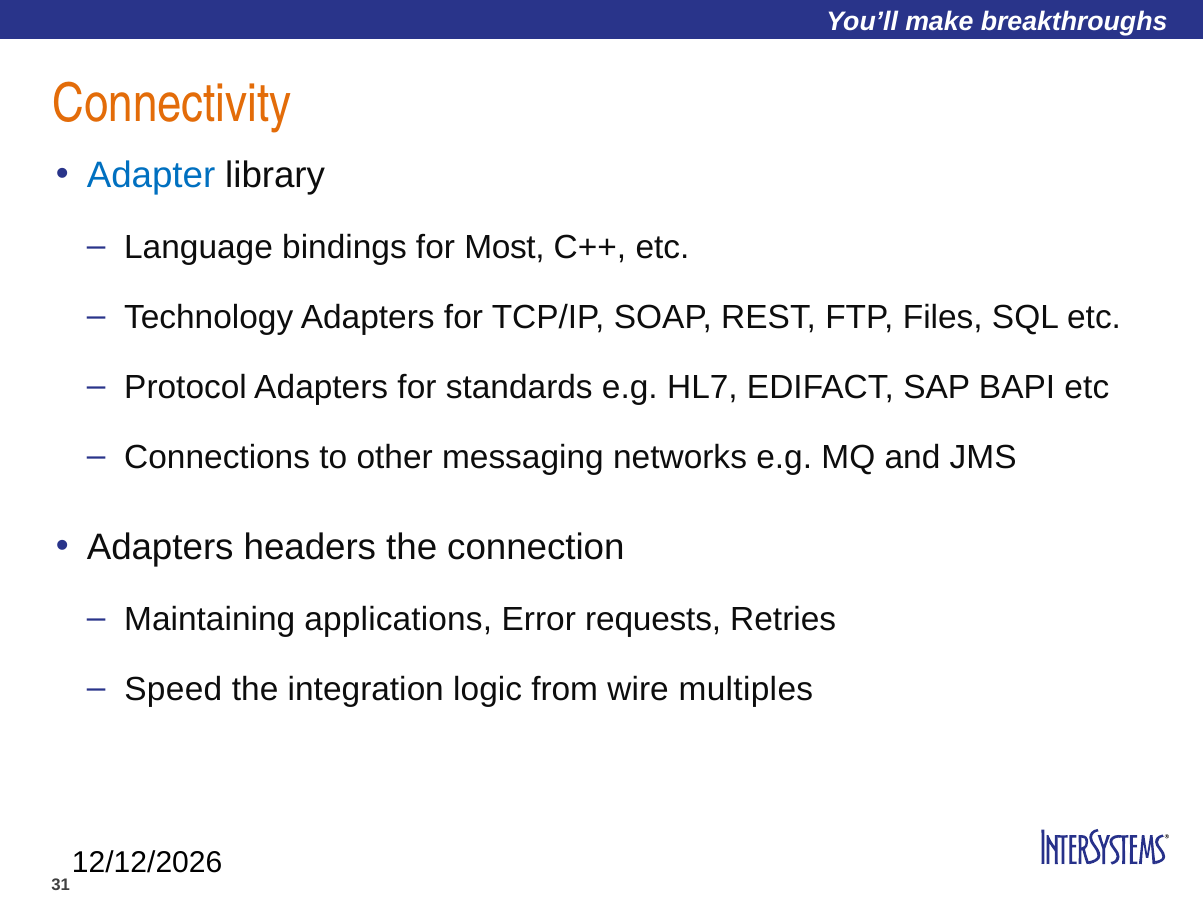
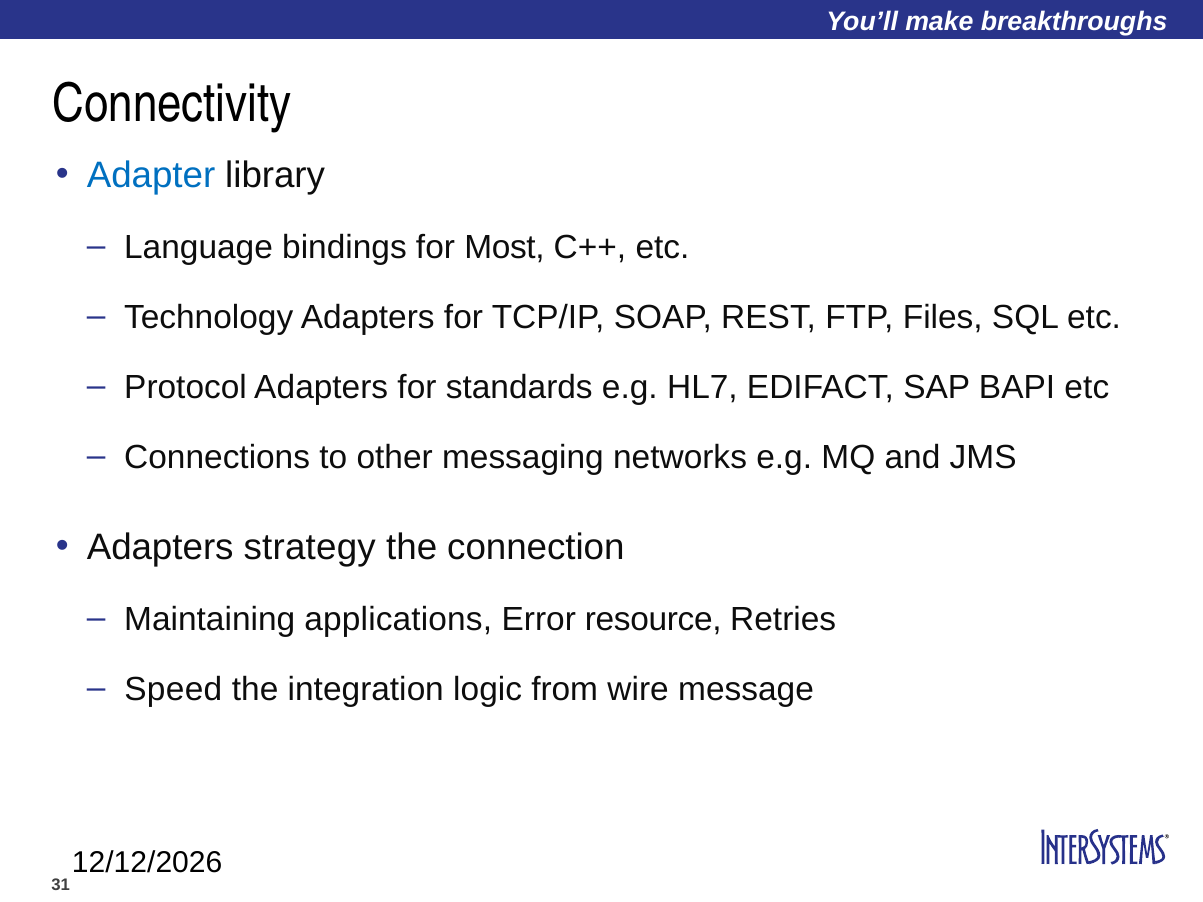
Connectivity colour: orange -> black
headers: headers -> strategy
requests: requests -> resource
multiples: multiples -> message
